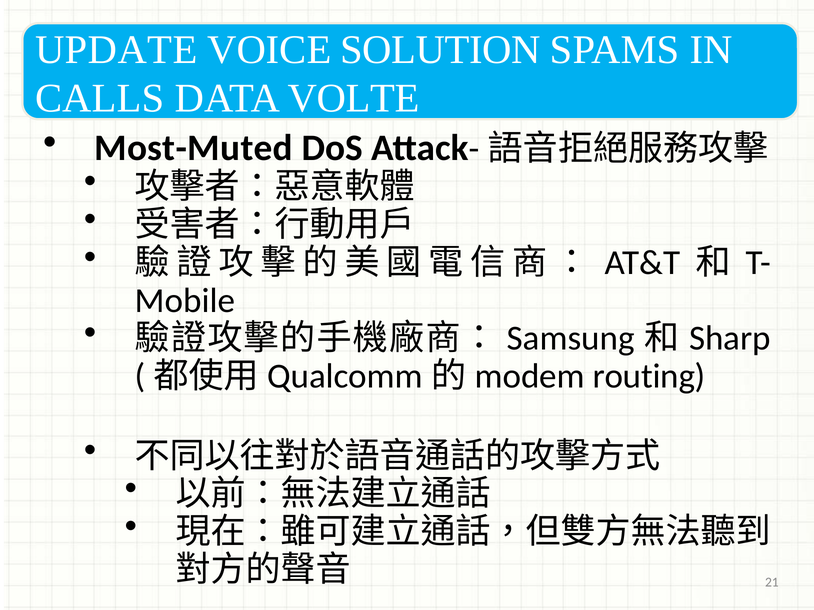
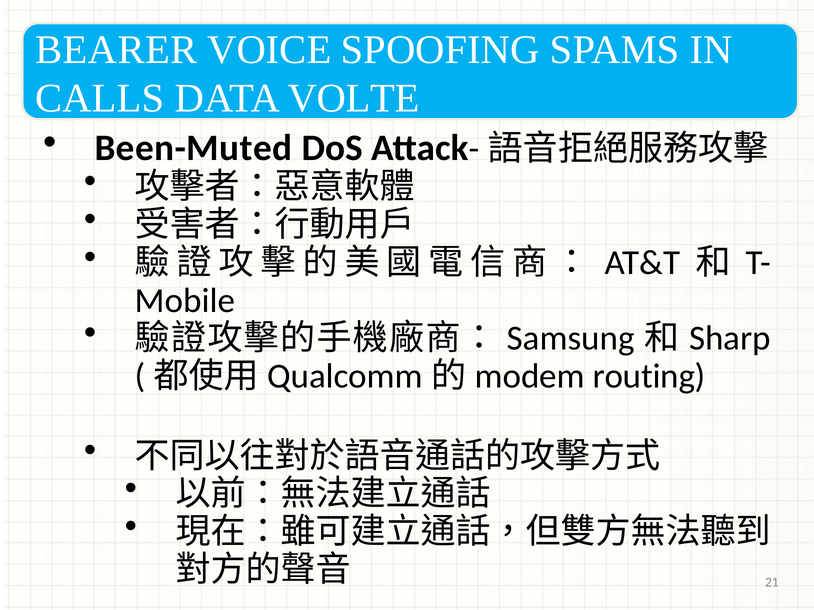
UPDATE: UPDATE -> BEARER
SOLUTION: SOLUTION -> SPOOFING
Most-Muted: Most-Muted -> Been-Muted
